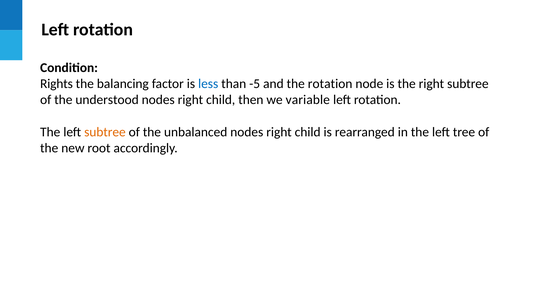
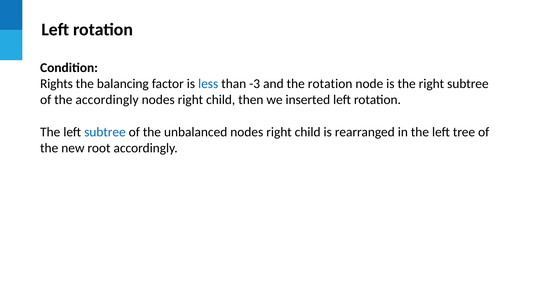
-5: -5 -> -3
the understood: understood -> accordingly
variable: variable -> inserted
subtree at (105, 132) colour: orange -> blue
